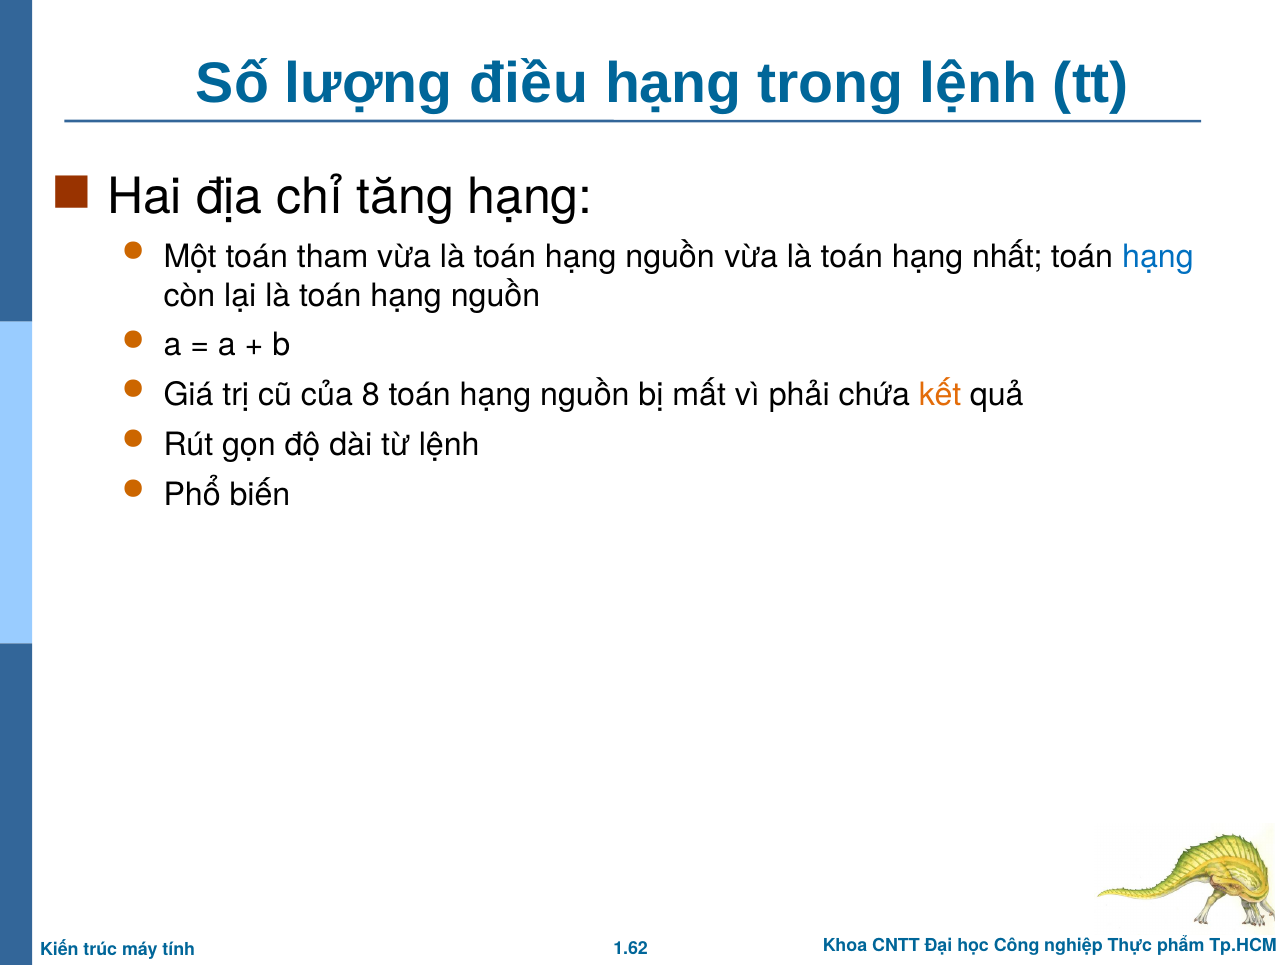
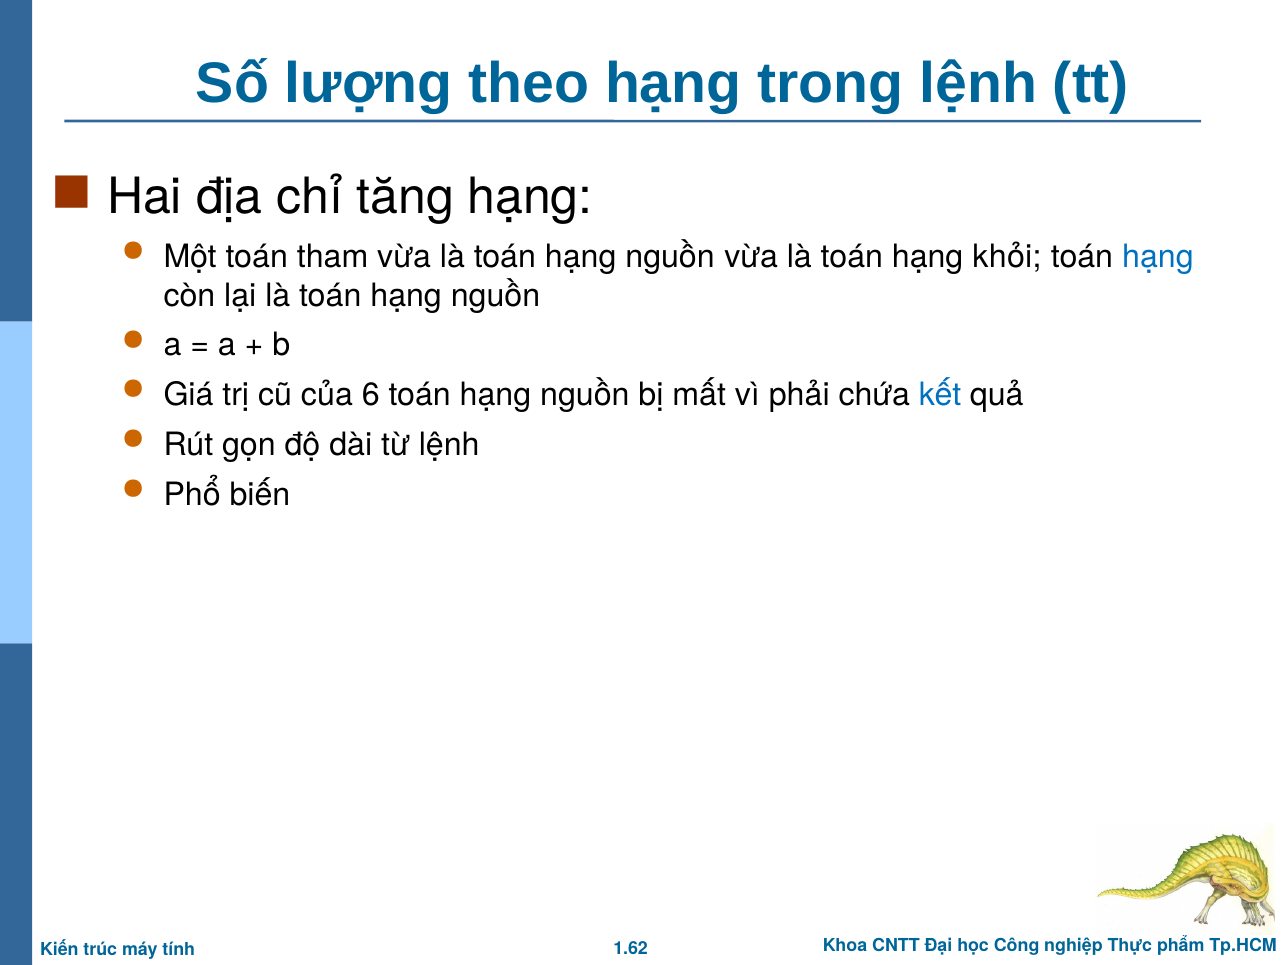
điều: điều -> theo
nhất: nhất -> khỏi
8: 8 -> 6
kết colour: orange -> blue
